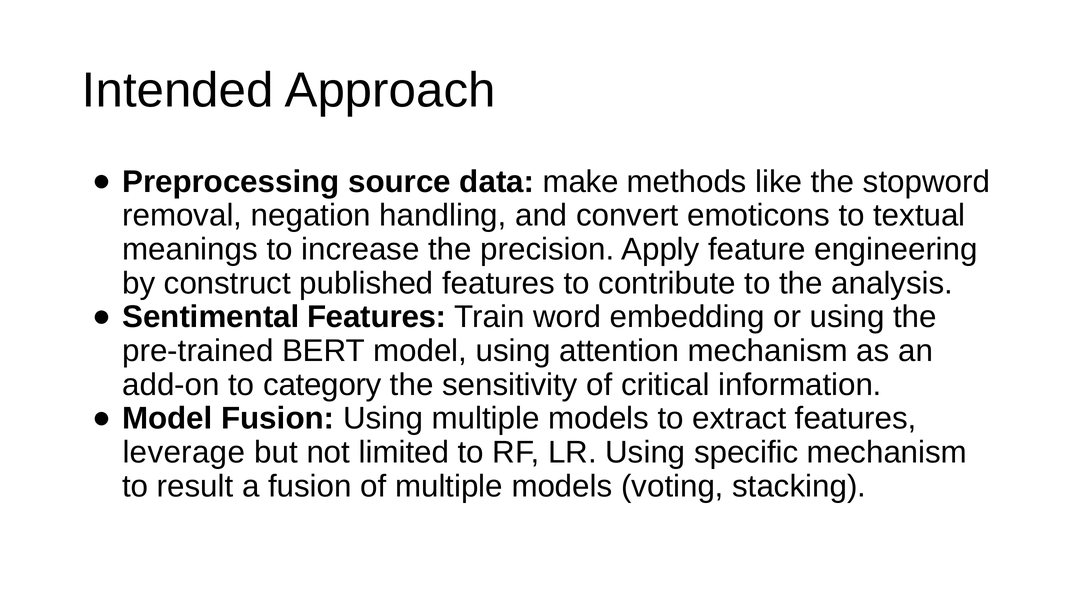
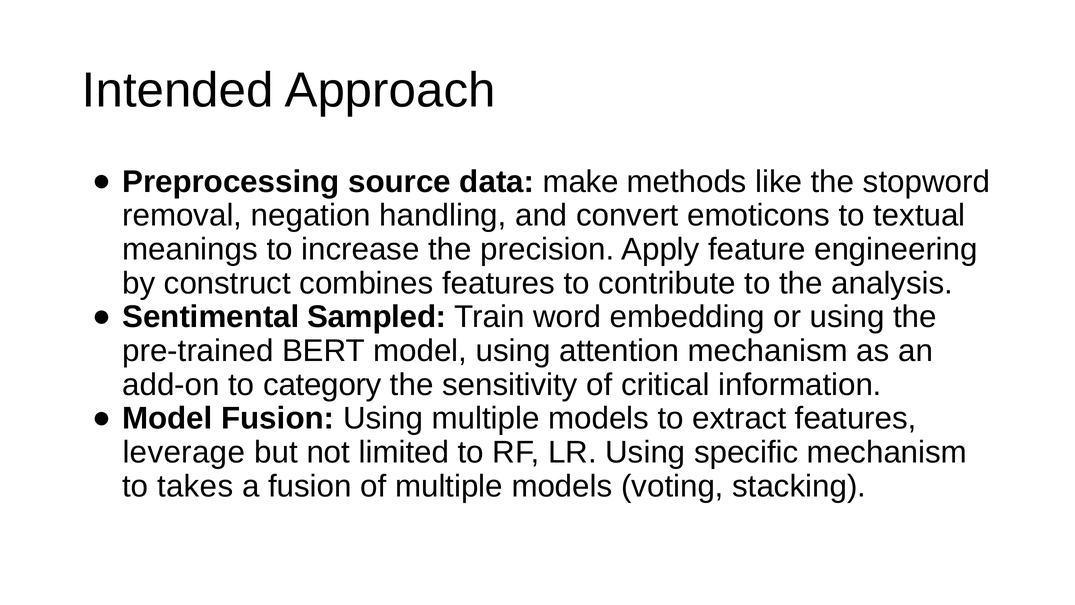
published: published -> combines
Sentimental Features: Features -> Sampled
result: result -> takes
